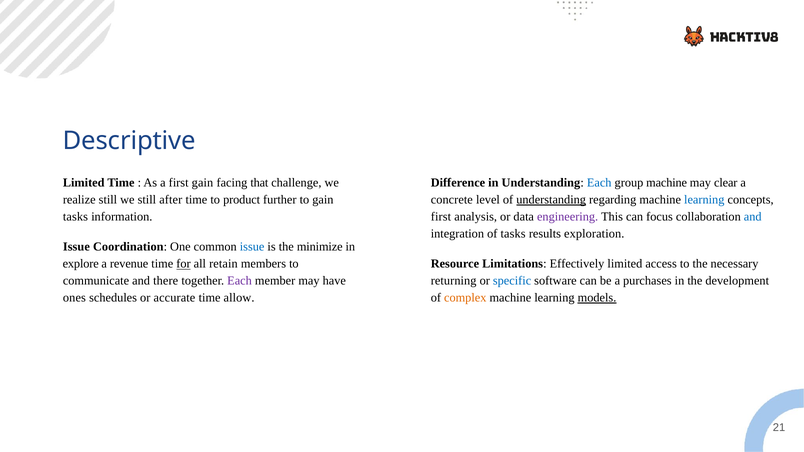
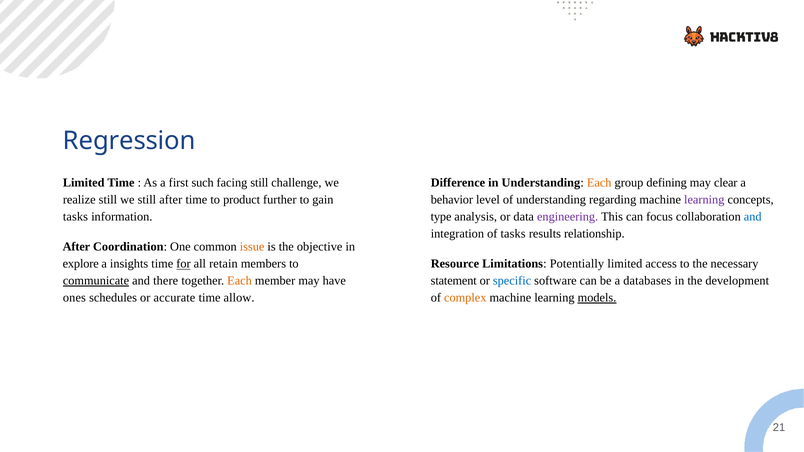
Descriptive: Descriptive -> Regression
first gain: gain -> such
facing that: that -> still
Each at (599, 183) colour: blue -> orange
group machine: machine -> defining
concrete: concrete -> behavior
understanding at (551, 200) underline: present -> none
learning at (704, 200) colour: blue -> purple
first at (441, 217): first -> type
exploration: exploration -> relationship
Issue at (76, 247): Issue -> After
issue at (252, 247) colour: blue -> orange
minimize: minimize -> objective
revenue: revenue -> insights
Effectively: Effectively -> Potentially
communicate underline: none -> present
Each at (240, 281) colour: purple -> orange
returning: returning -> statement
purchases: purchases -> databases
